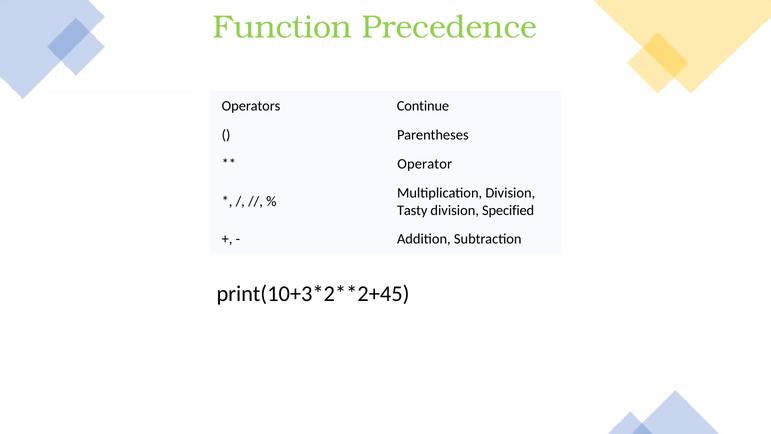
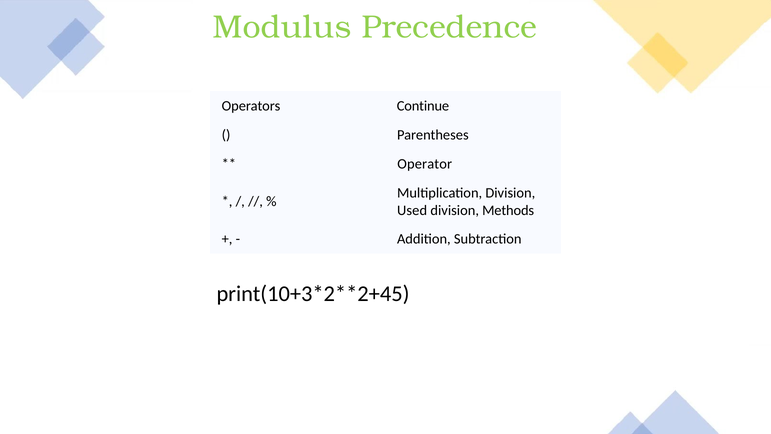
Function: Function -> Modulus
Tasty: Tasty -> Used
Specified: Specified -> Methods
